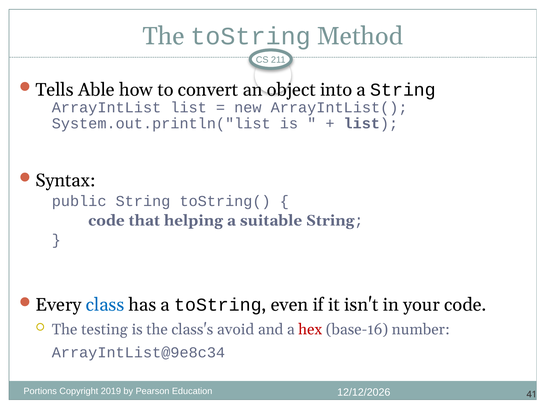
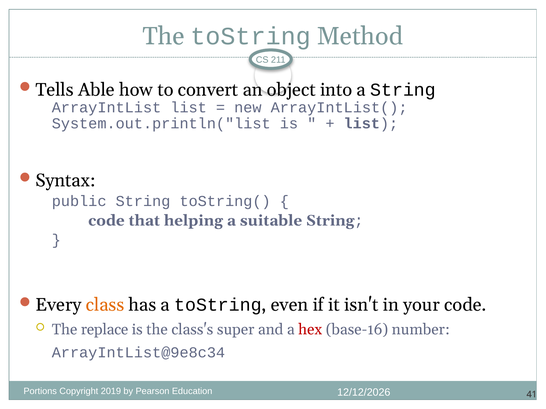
class colour: blue -> orange
testing: testing -> replace
avoid: avoid -> super
